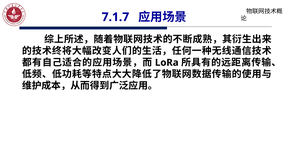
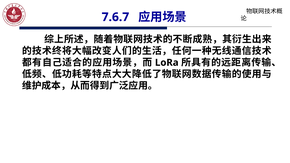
7.1.7: 7.1.7 -> 7.6.7
